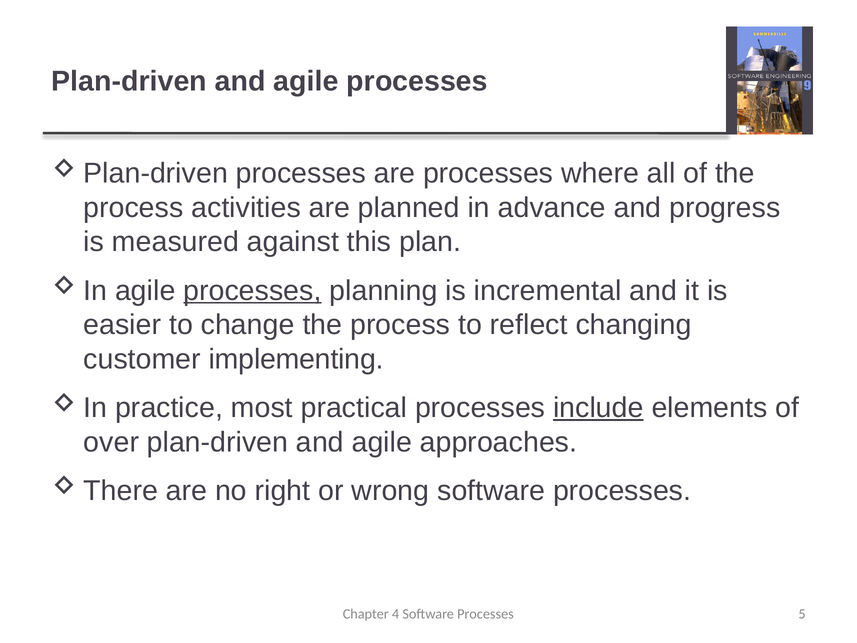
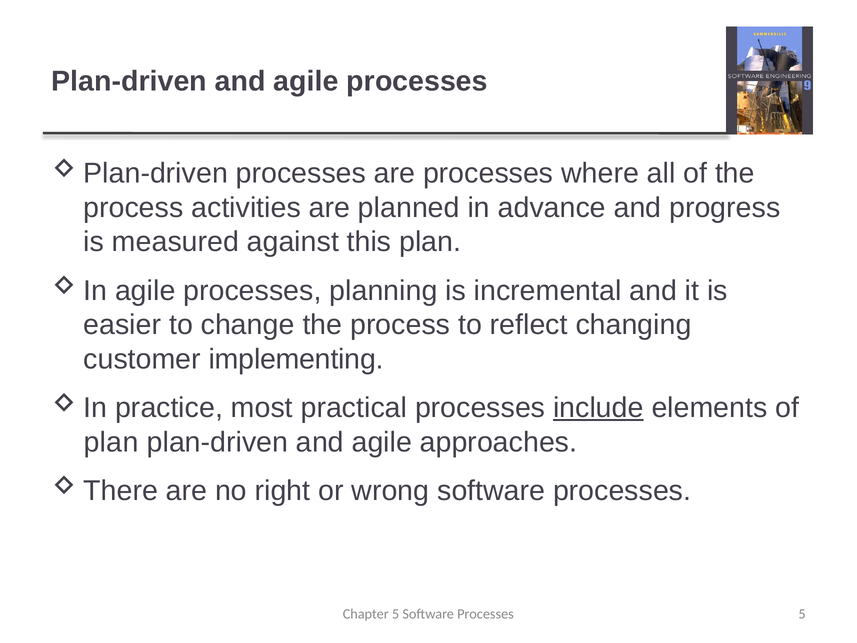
processes at (252, 290) underline: present -> none
over at (111, 442): over -> plan
Chapter 4: 4 -> 5
